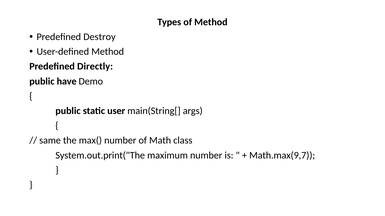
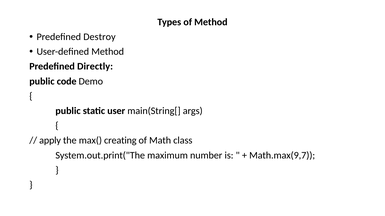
have: have -> code
same: same -> apply
max( number: number -> creating
